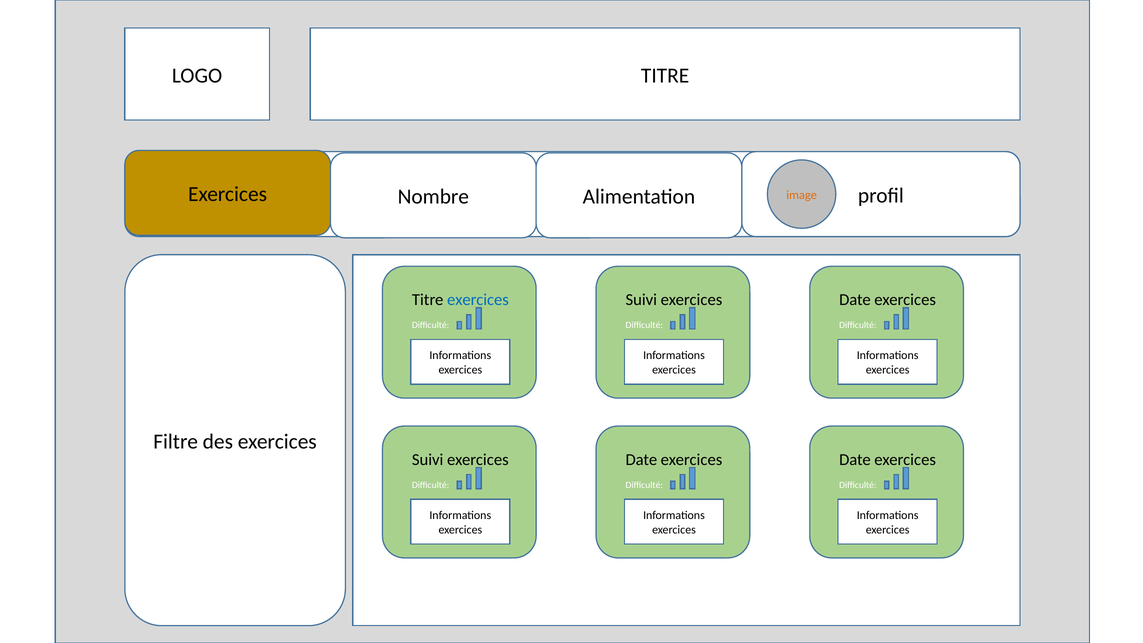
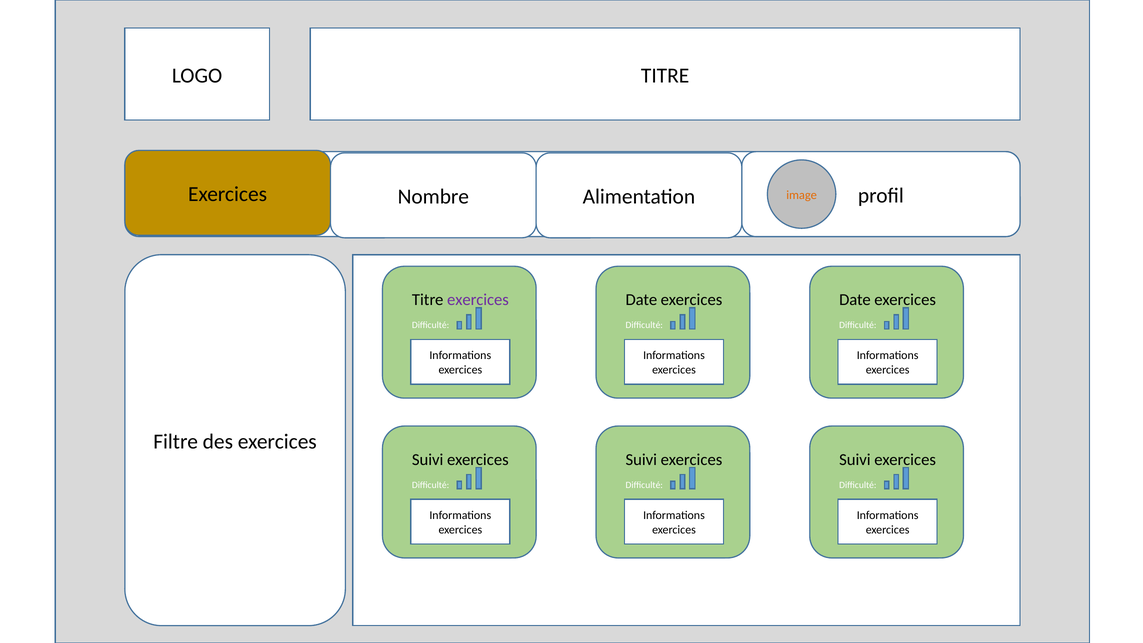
exercices at (478, 300) colour: blue -> purple
Suivi at (641, 300): Suivi -> Date
Date at (641, 460): Date -> Suivi
Date at (855, 460): Date -> Suivi
